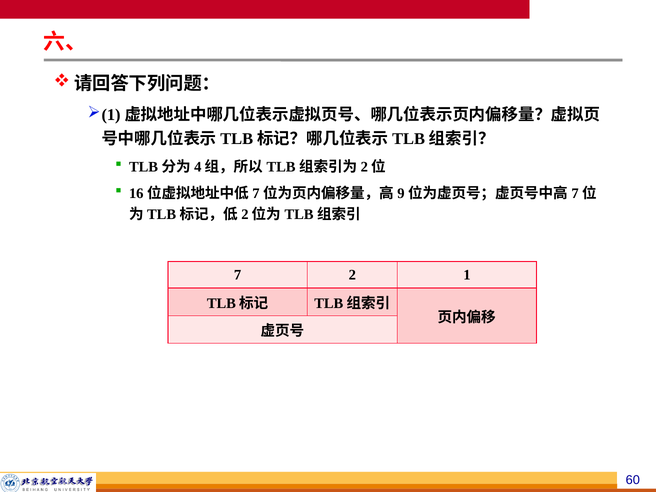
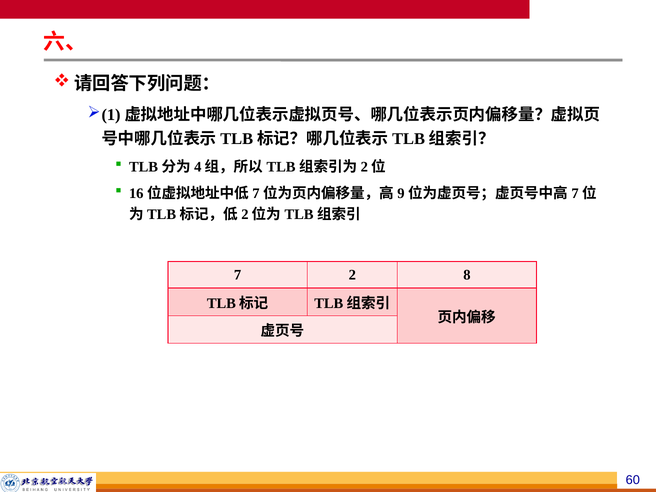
1: 1 -> 8
